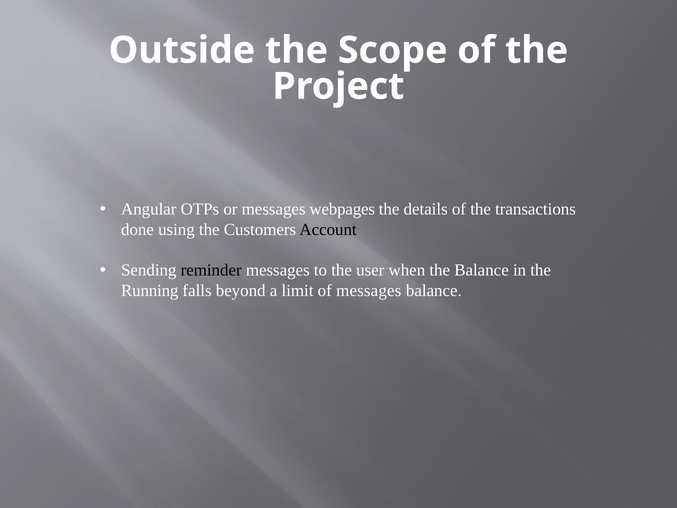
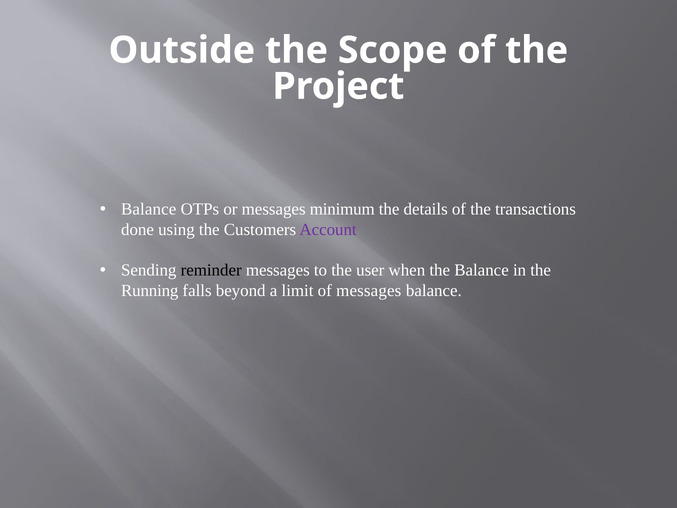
Angular at (149, 209): Angular -> Balance
webpages: webpages -> minimum
Account colour: black -> purple
